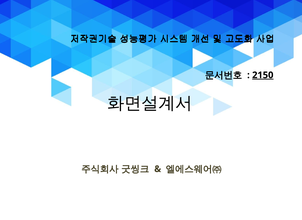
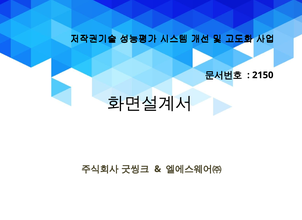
2150 underline: present -> none
